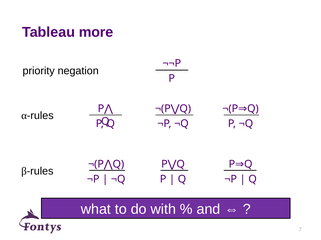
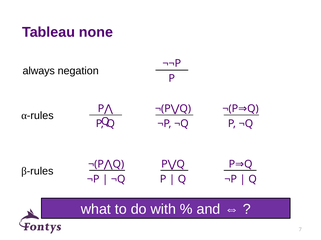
more: more -> none
priority: priority -> always
